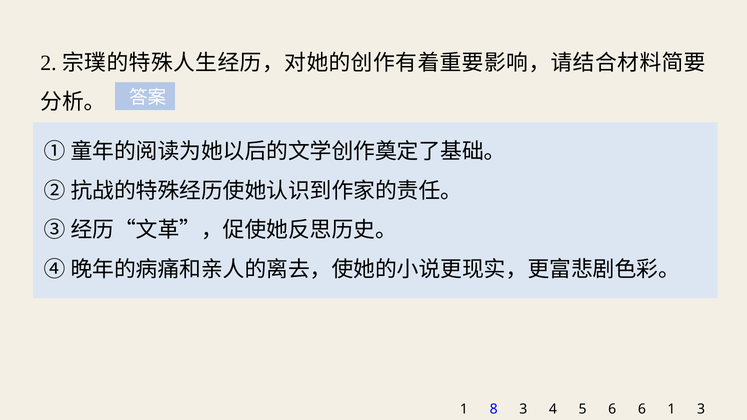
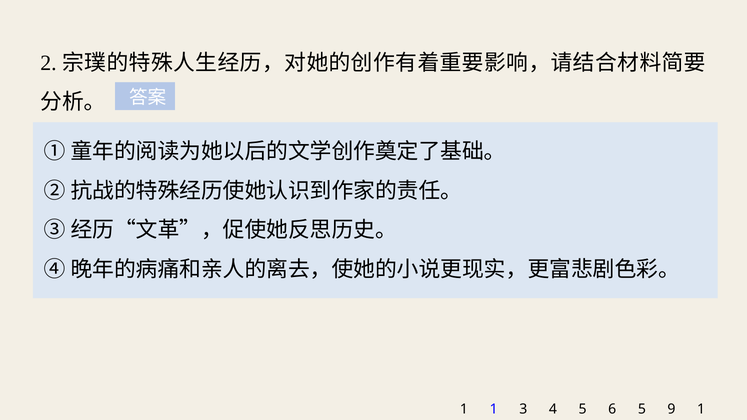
1 8: 8 -> 1
3 6: 6 -> 5
4 1: 1 -> 9
5 3: 3 -> 1
